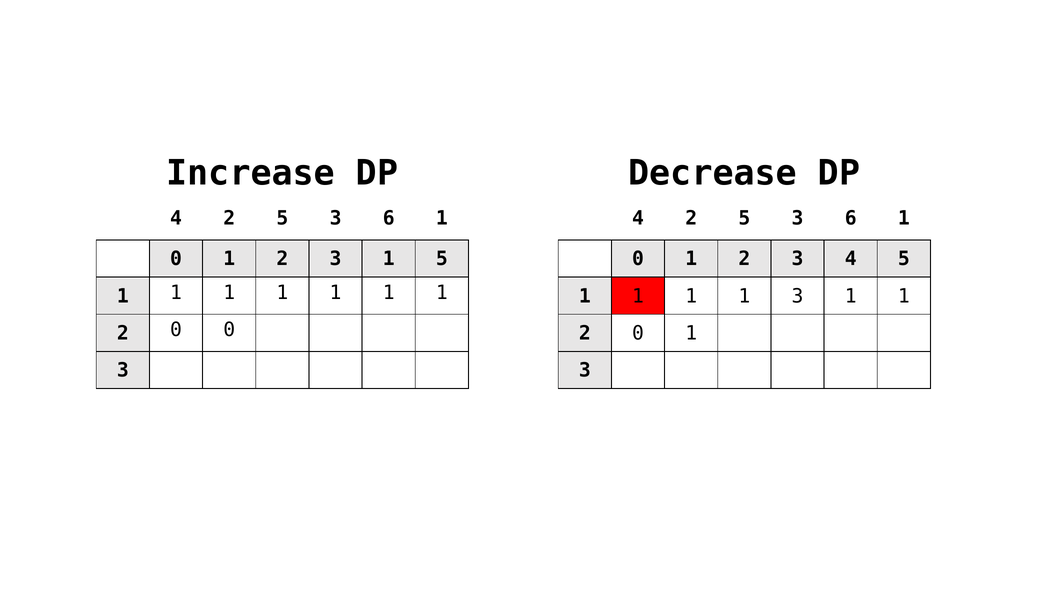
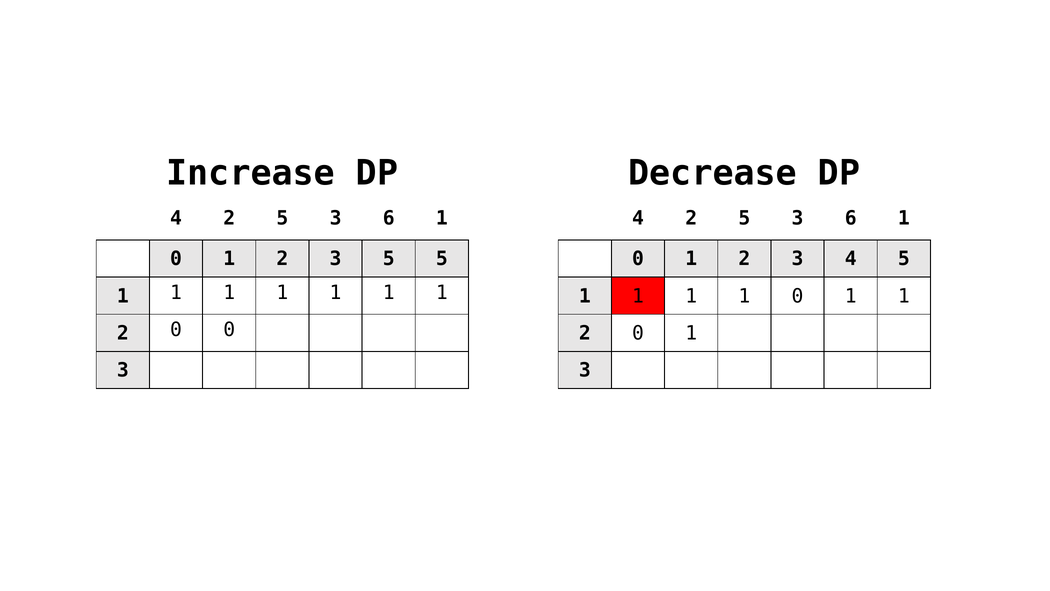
2 3 1: 1 -> 5
1 1 3: 3 -> 0
